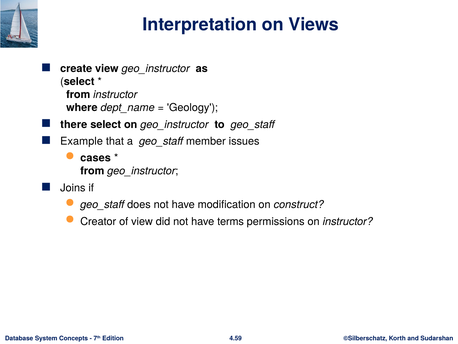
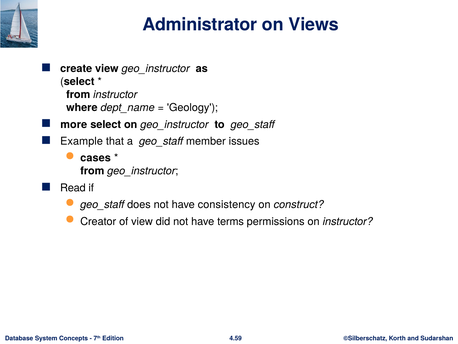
Interpretation: Interpretation -> Administrator
there: there -> more
Joins: Joins -> Read
modification: modification -> consistency
